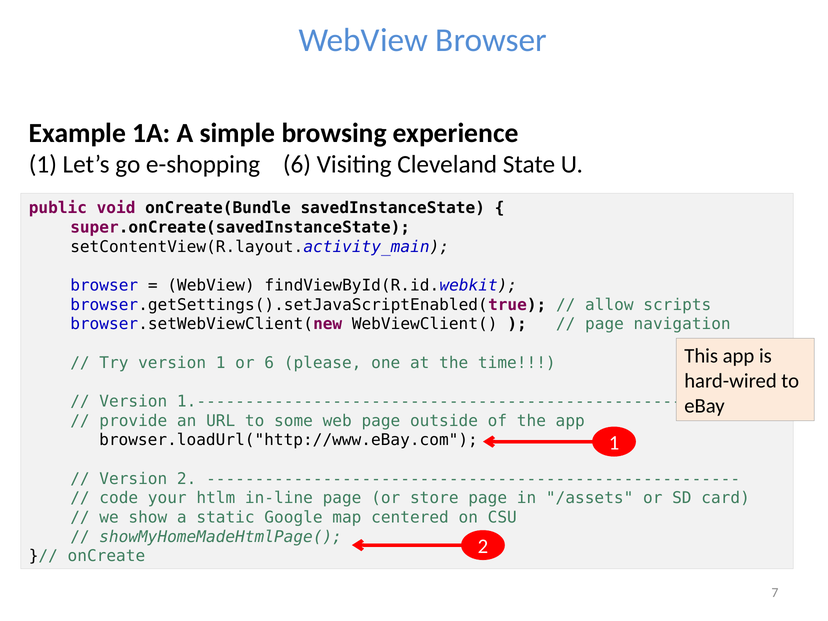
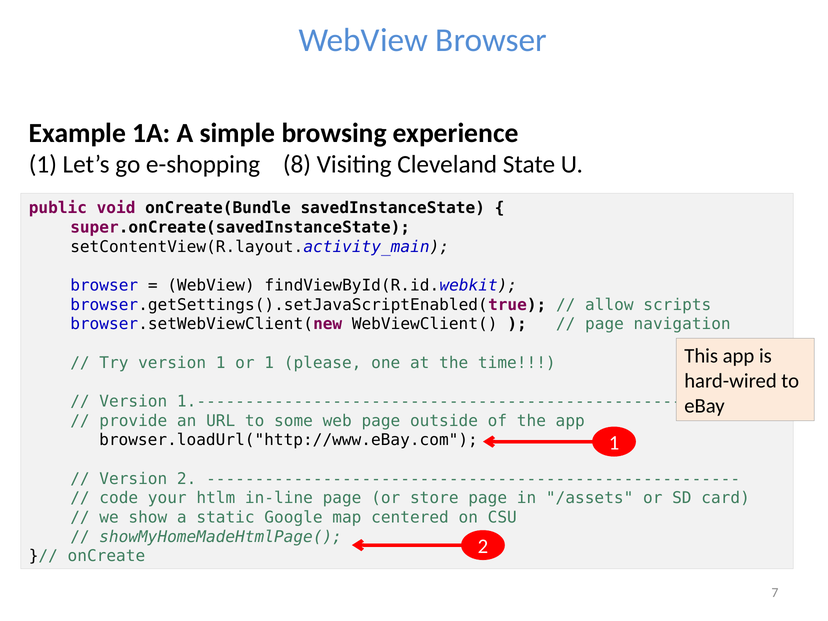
e-shopping 6: 6 -> 8
or 6: 6 -> 1
